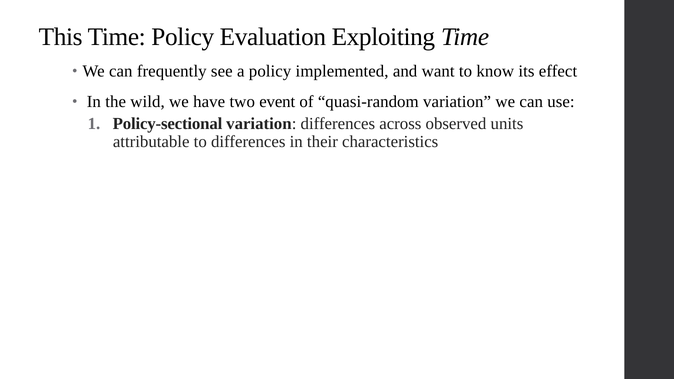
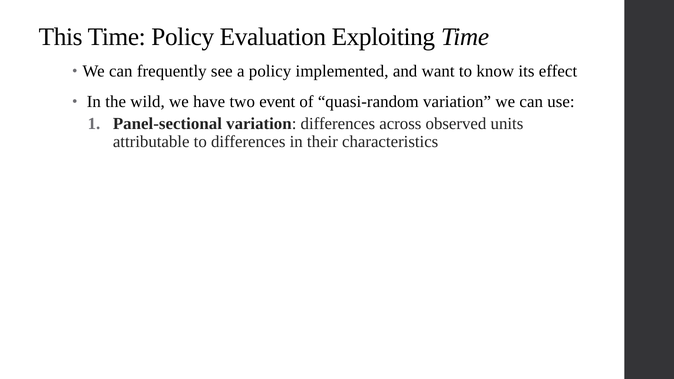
Policy-sectional: Policy-sectional -> Panel-sectional
